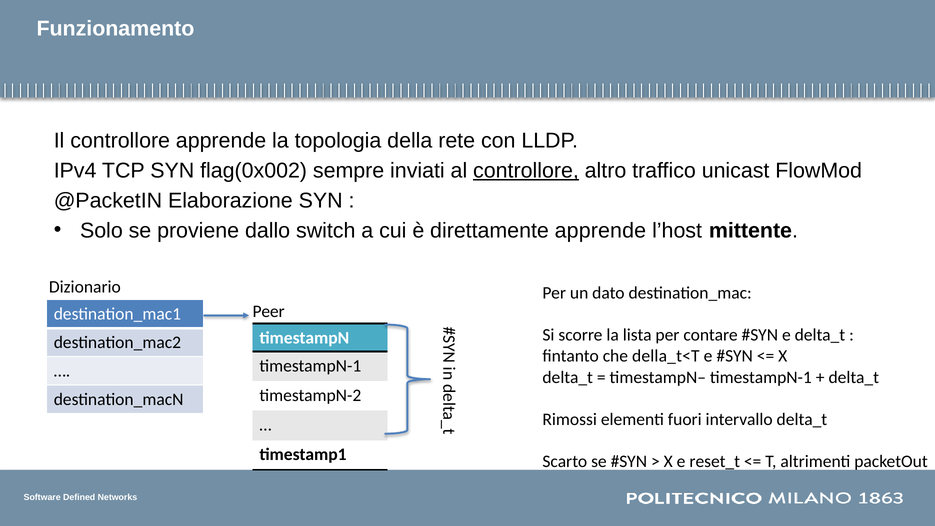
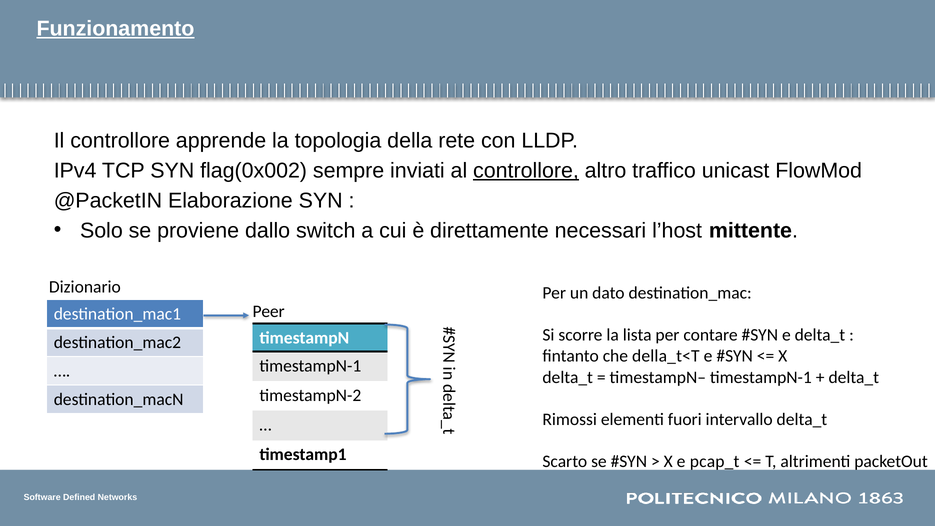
Funzionamento underline: none -> present
direttamente apprende: apprende -> necessari
reset_t: reset_t -> pcap_t
